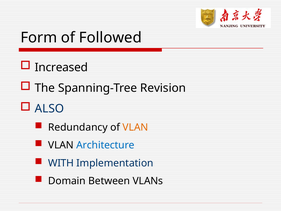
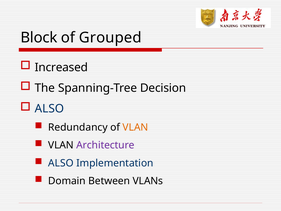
Form: Form -> Block
Followed: Followed -> Grouped
Revision: Revision -> Decision
Architecture colour: blue -> purple
WITH at (61, 163): WITH -> ALSO
